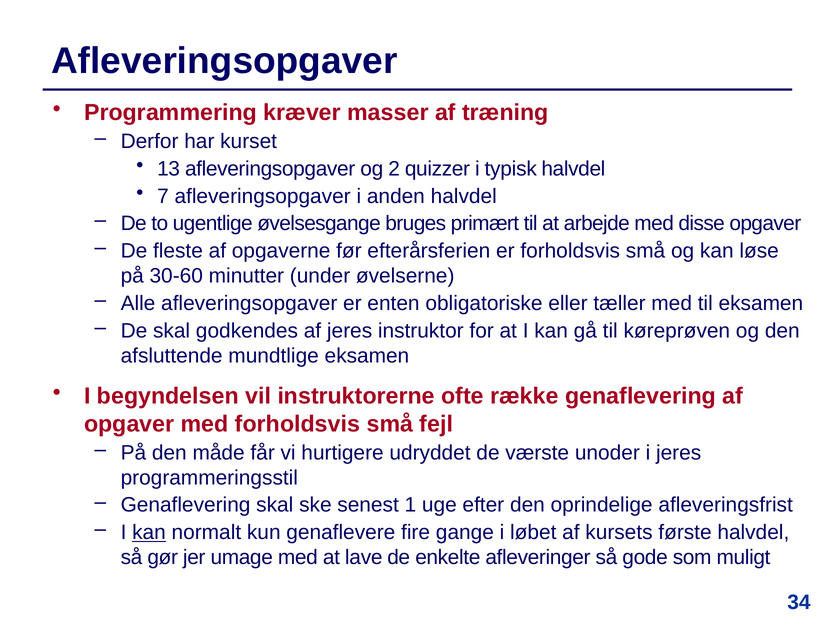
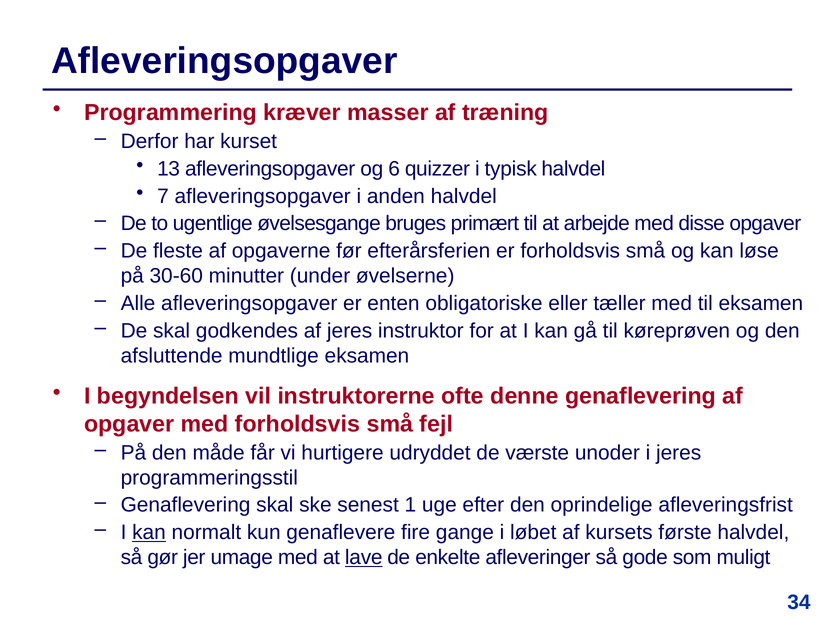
2: 2 -> 6
række: række -> denne
lave underline: none -> present
